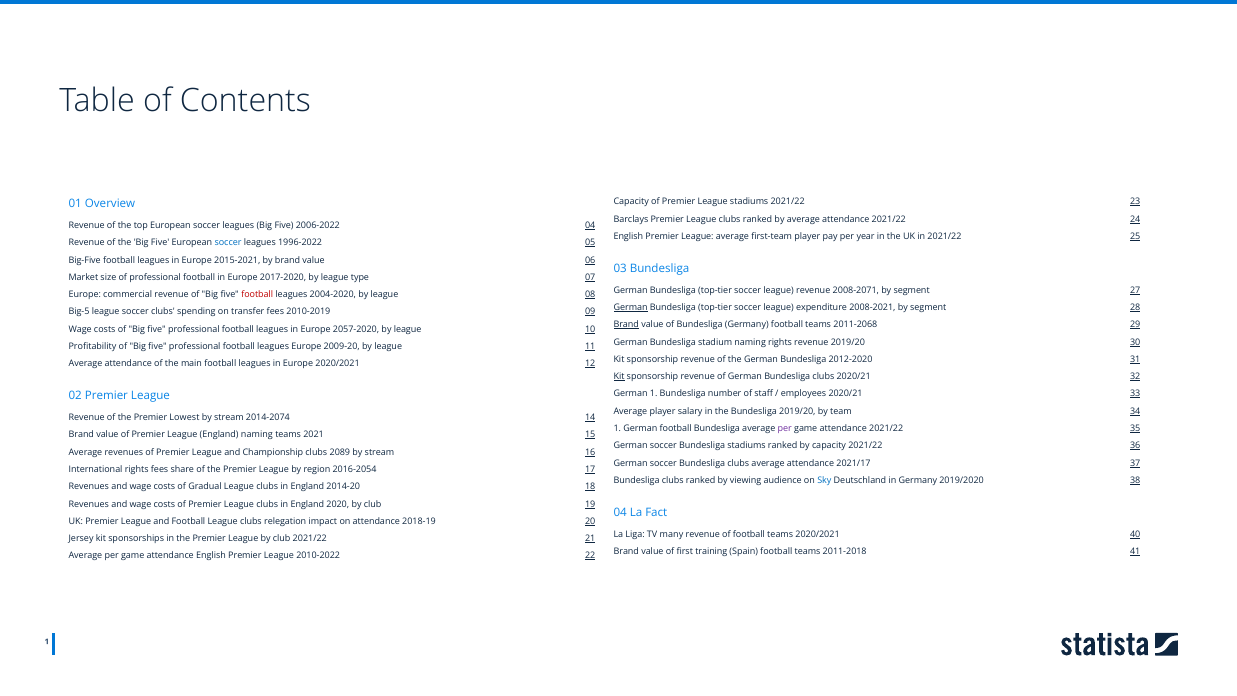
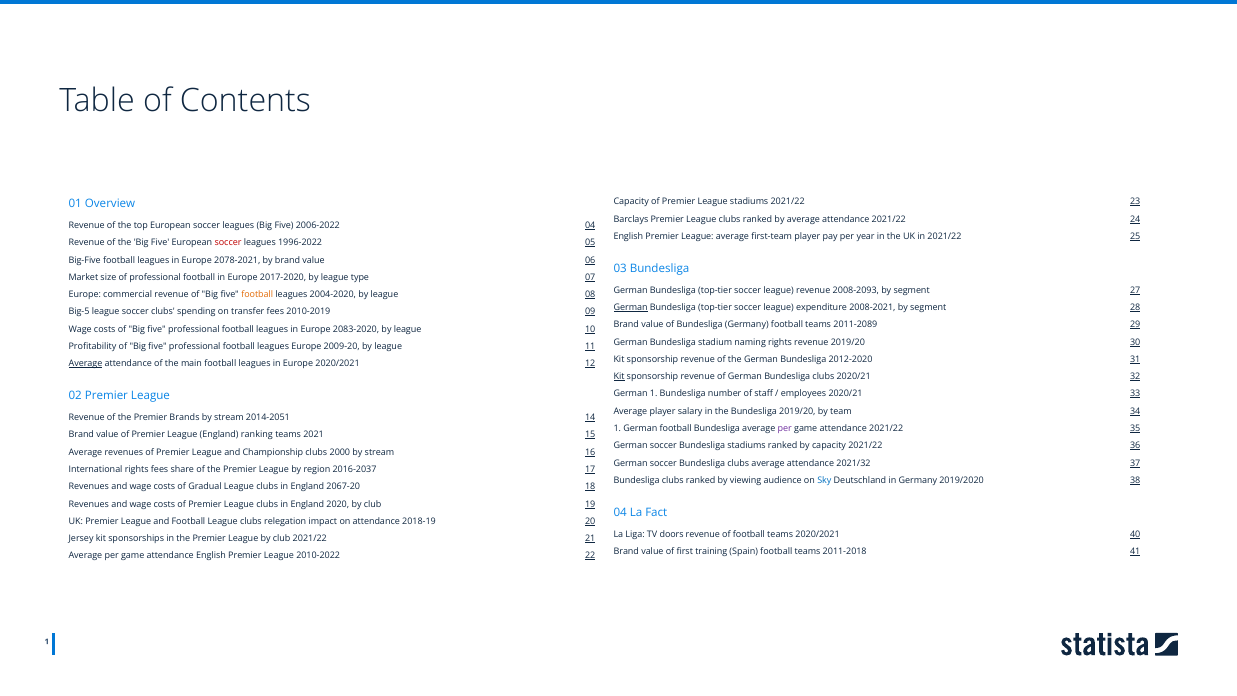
soccer at (228, 243) colour: blue -> red
2015-2021: 2015-2021 -> 2078-2021
2008-2071: 2008-2071 -> 2008-2093
football at (257, 295) colour: red -> orange
Brand at (626, 325) underline: present -> none
2011-2068: 2011-2068 -> 2011-2089
2057-2020: 2057-2020 -> 2083-2020
Average at (85, 364) underline: none -> present
Lowest: Lowest -> Brands
2014-2074: 2014-2074 -> 2014-2051
England naming: naming -> ranking
2089: 2089 -> 2000
2021/17: 2021/17 -> 2021/32
2016-2054: 2016-2054 -> 2016-2037
2014-20: 2014-20 -> 2067-20
many: many -> doors
